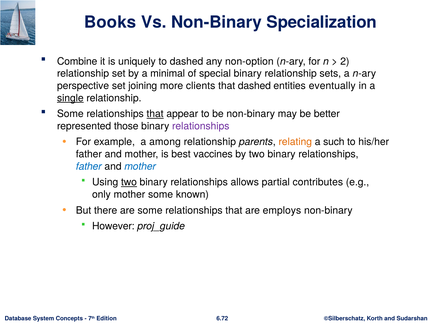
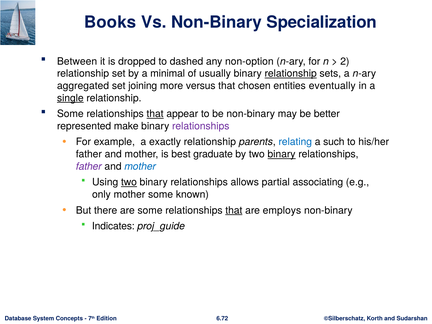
Combine: Combine -> Between
uniquely: uniquely -> dropped
special: special -> usually
relationship at (291, 74) underline: none -> present
perspective: perspective -> aggregated
clients: clients -> versus
that dashed: dashed -> chosen
those: those -> make
among: among -> exactly
relating colour: orange -> blue
vaccines: vaccines -> graduate
binary at (282, 154) underline: none -> present
father at (89, 166) colour: blue -> purple
contributes: contributes -> associating
that at (234, 210) underline: none -> present
However: However -> Indicates
